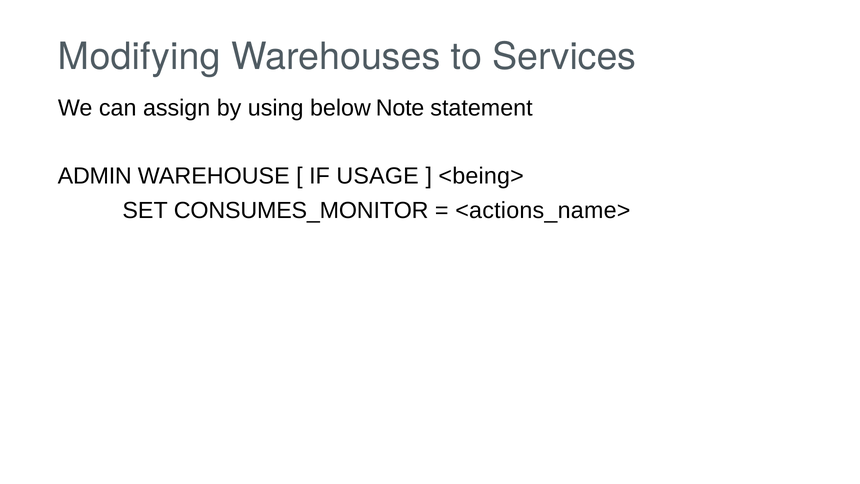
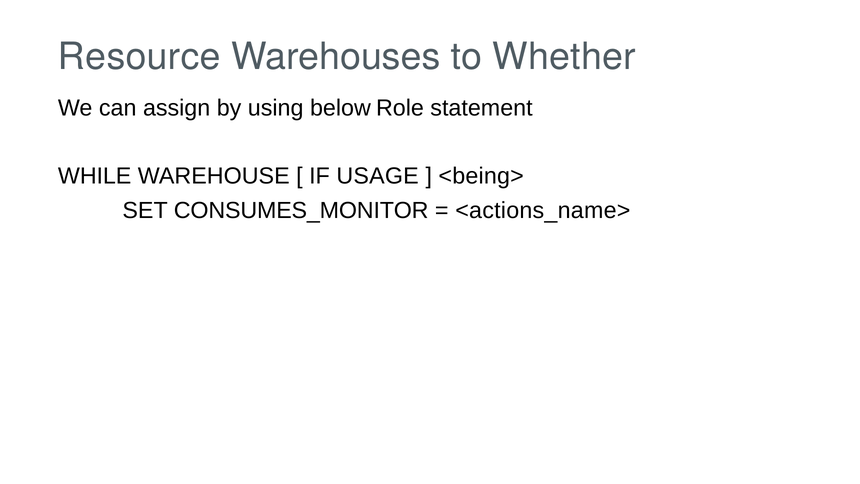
Modifying: Modifying -> Resource
Services: Services -> Whether
Note: Note -> Role
ADMIN: ADMIN -> WHILE
